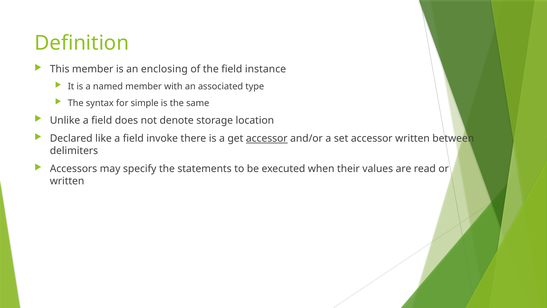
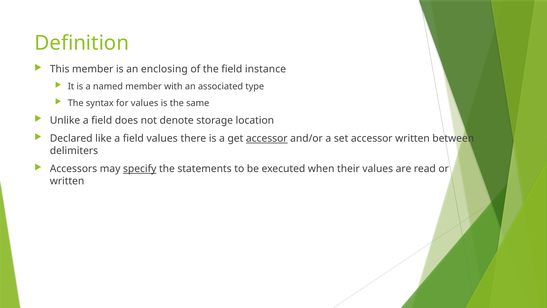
for simple: simple -> values
field invoke: invoke -> values
specify underline: none -> present
